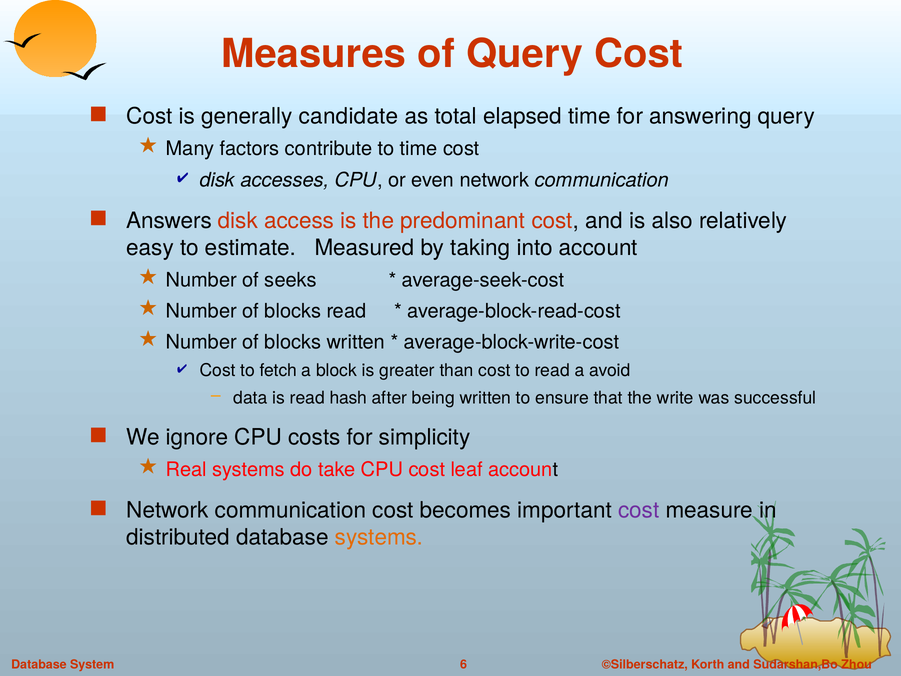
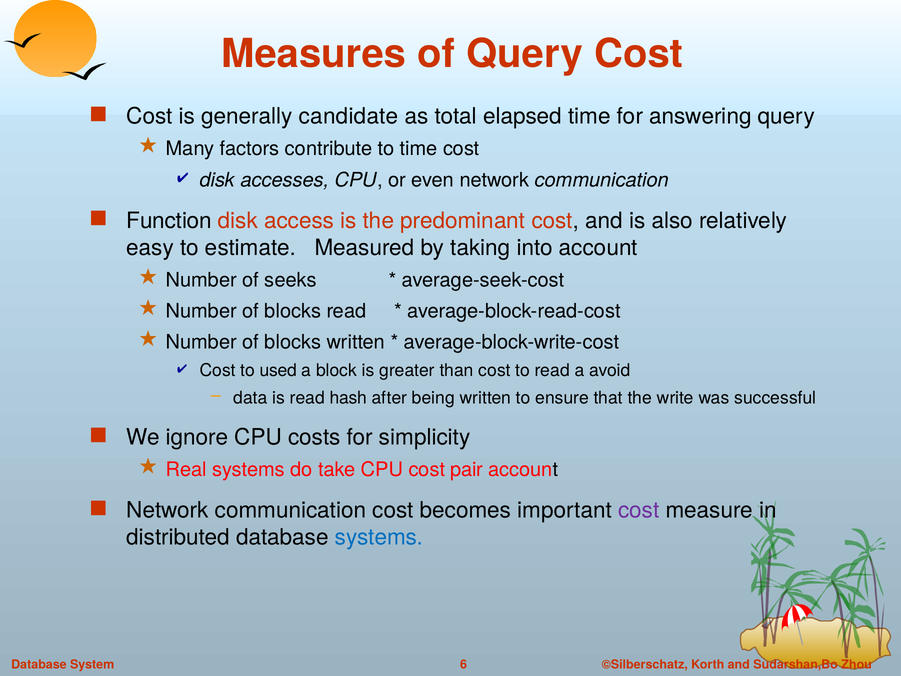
Answers: Answers -> Function
fetch: fetch -> used
leaf: leaf -> pair
systems at (379, 537) colour: orange -> blue
